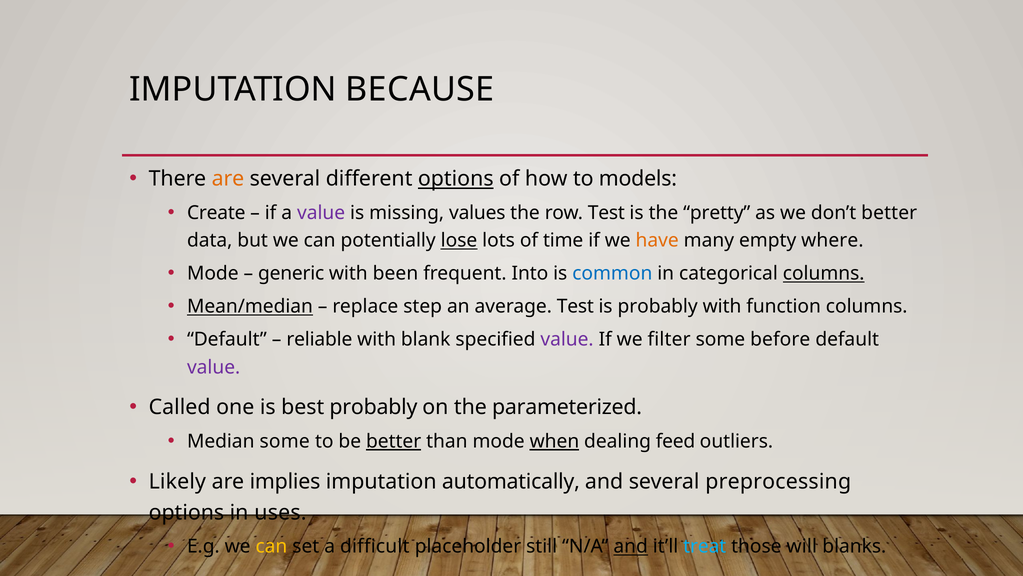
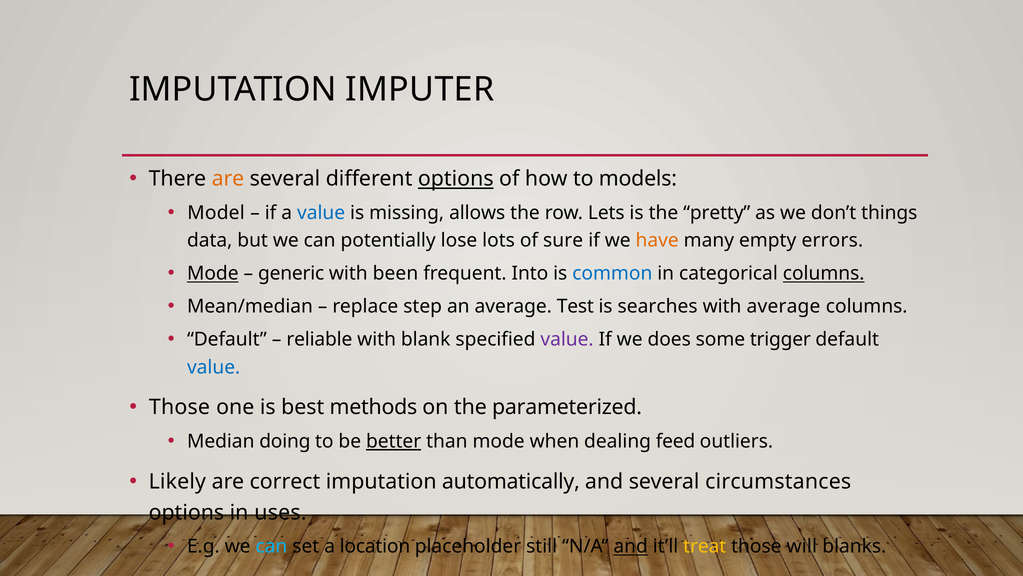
BECAUSE: BECAUSE -> IMPUTER
Create: Create -> Model
value at (321, 213) colour: purple -> blue
values: values -> allows
row Test: Test -> Lets
don’t better: better -> things
lose underline: present -> none
time: time -> sure
where: where -> errors
Mode at (213, 273) underline: none -> present
Mean/median underline: present -> none
is probably: probably -> searches
with function: function -> average
filter: filter -> does
before: before -> trigger
value at (214, 367) colour: purple -> blue
Called at (180, 407): Called -> Those
best probably: probably -> methods
Median some: some -> doing
when underline: present -> none
implies: implies -> correct
preprocessing: preprocessing -> circumstances
can at (271, 546) colour: yellow -> light blue
difficult: difficult -> location
treat colour: light blue -> yellow
